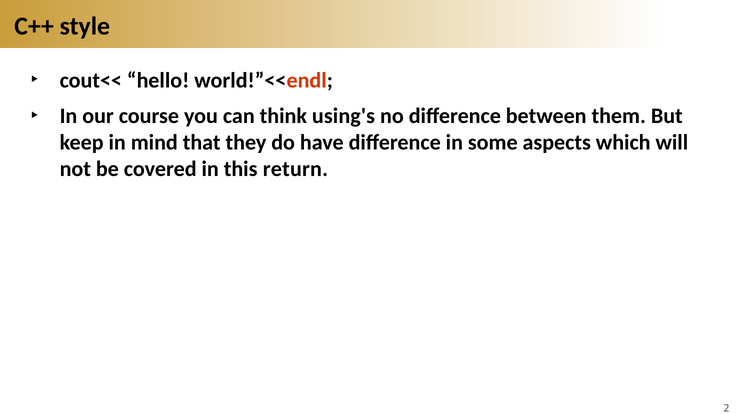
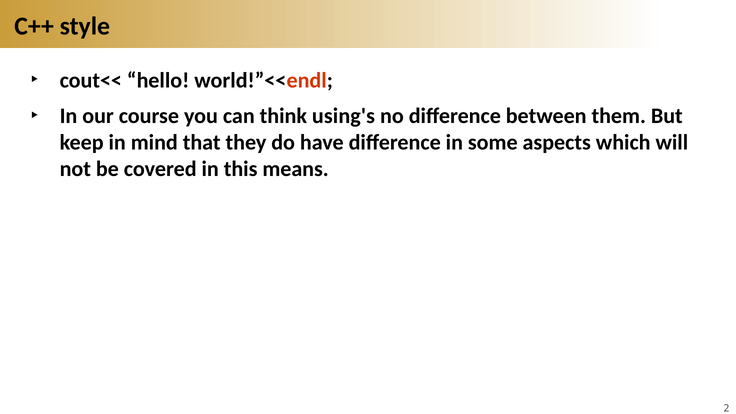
return: return -> means
